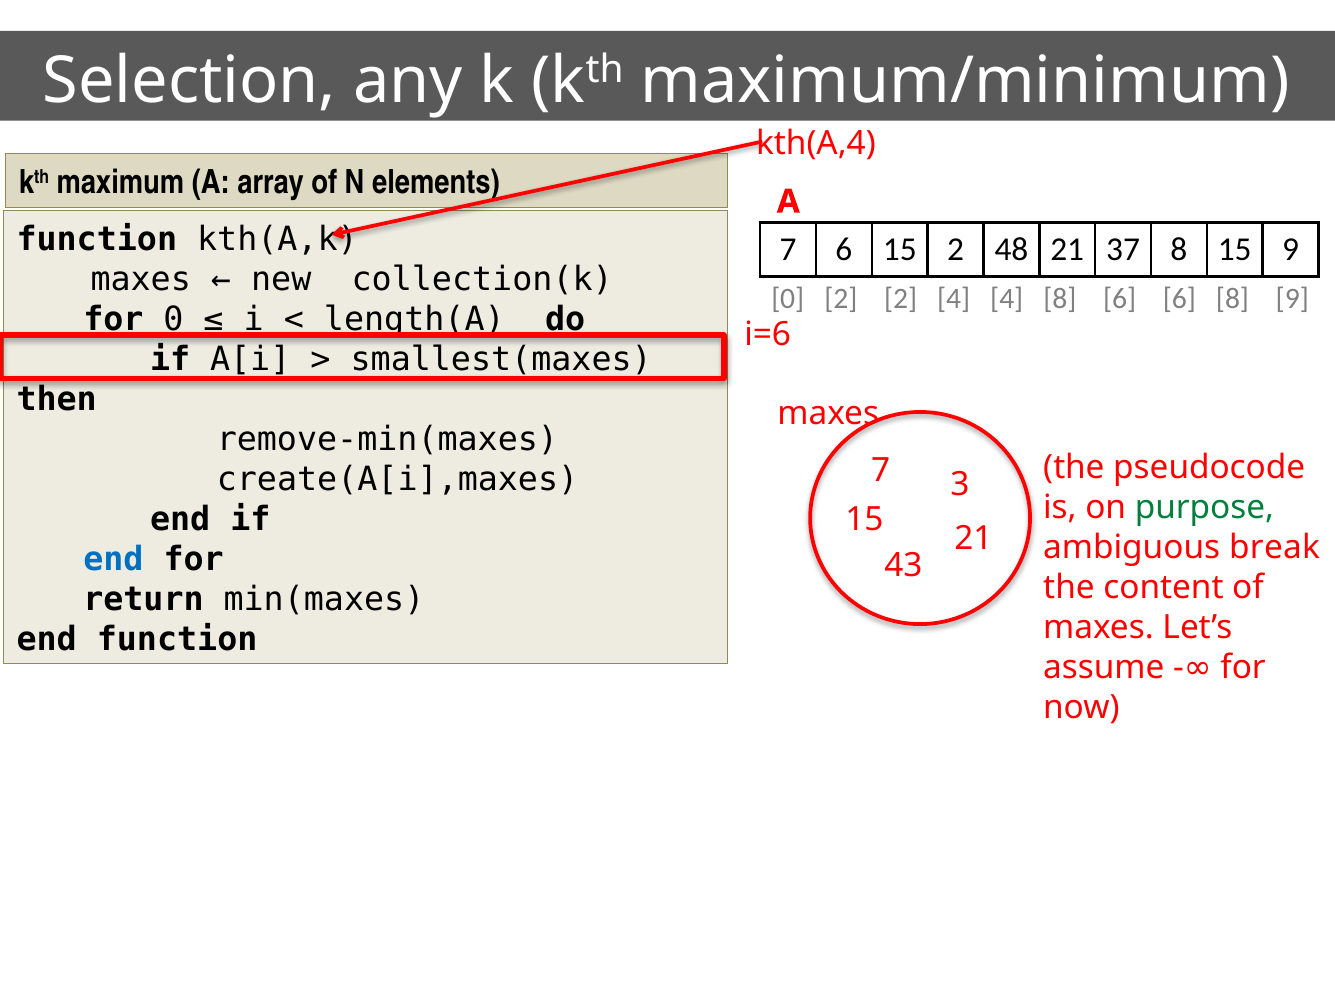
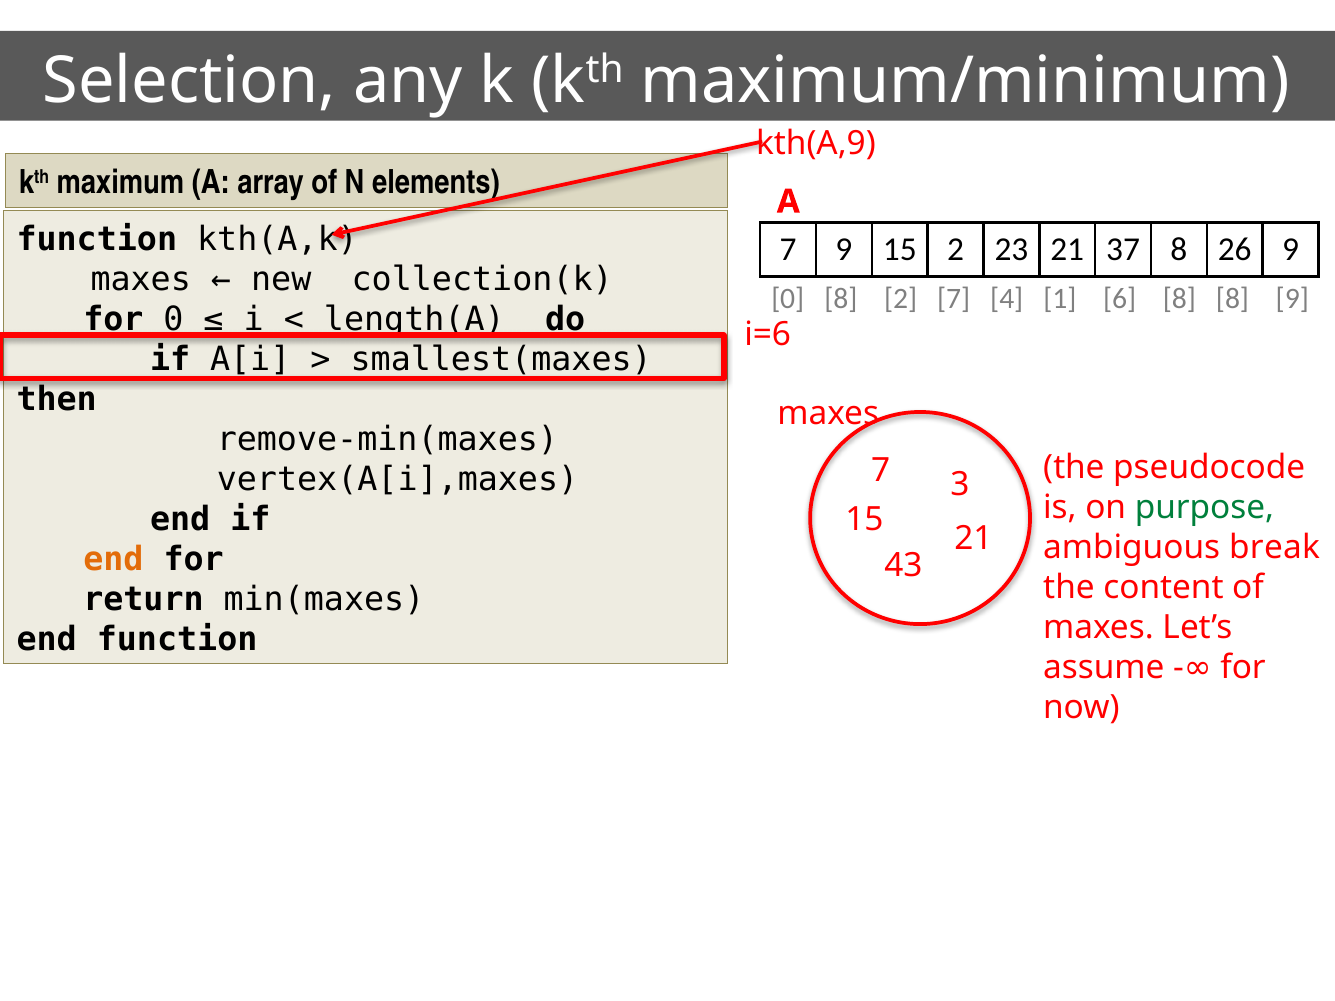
kth(A,4: kth(A,4 -> kth(A,9
7 6: 6 -> 9
48: 48 -> 23
8 15: 15 -> 26
0 2: 2 -> 8
2 4: 4 -> 7
4 8: 8 -> 1
6 6: 6 -> 8
create(A[i],maxes: create(A[i],maxes -> vertex(A[i],maxes
end at (113, 560) colour: blue -> orange
